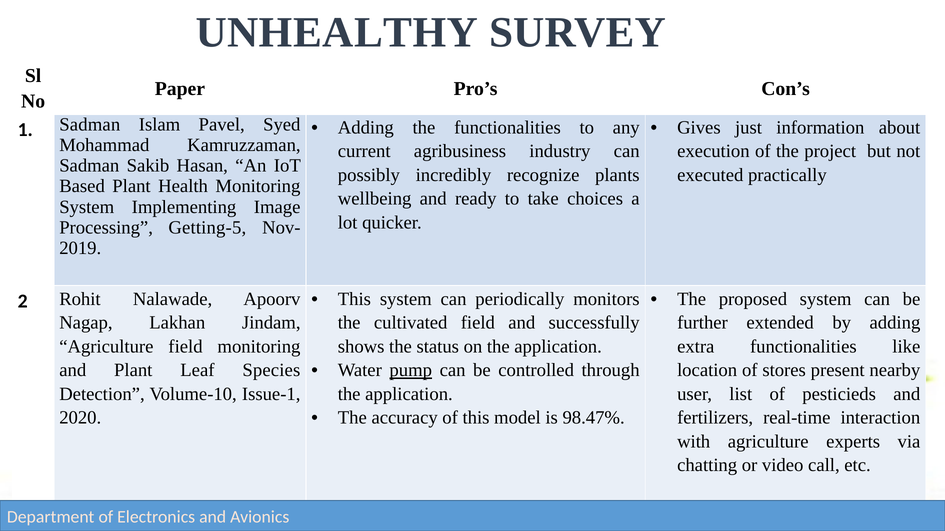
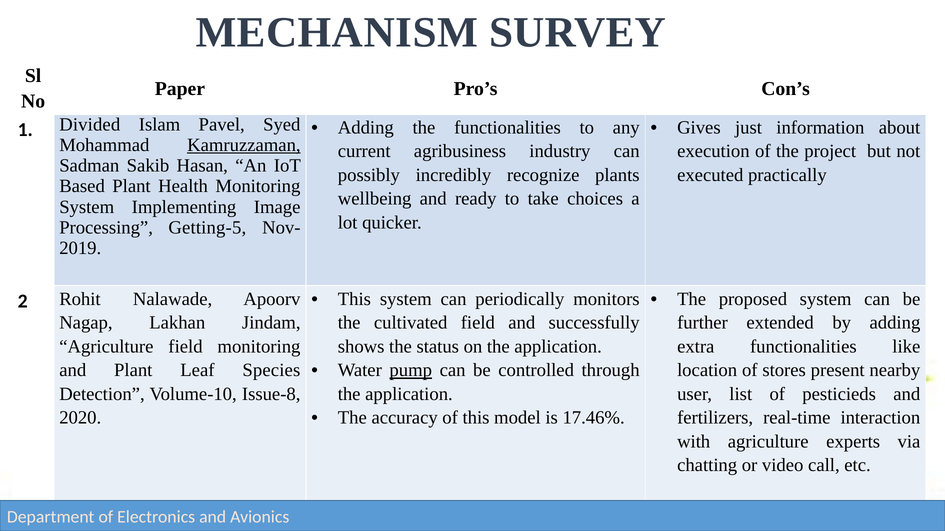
UNHEALTHY: UNHEALTHY -> MECHANISM
1 Sadman: Sadman -> Divided
Kamruzzaman underline: none -> present
Issue-1: Issue-1 -> Issue-8
98.47%: 98.47% -> 17.46%
